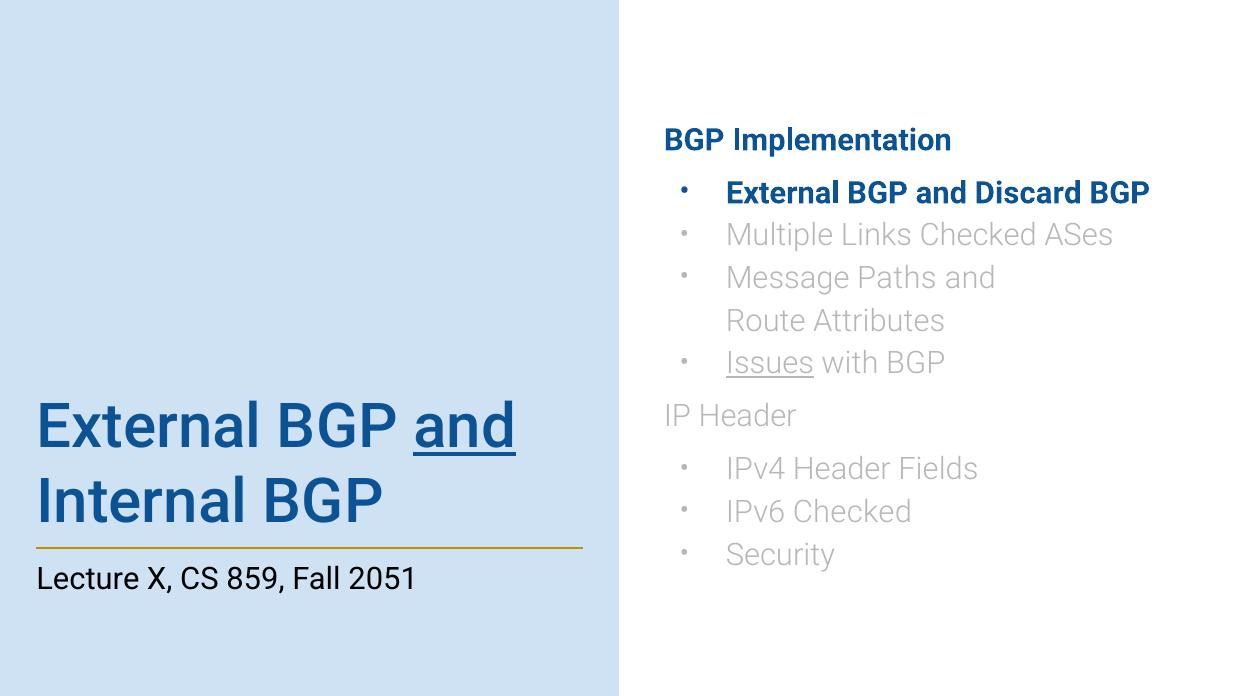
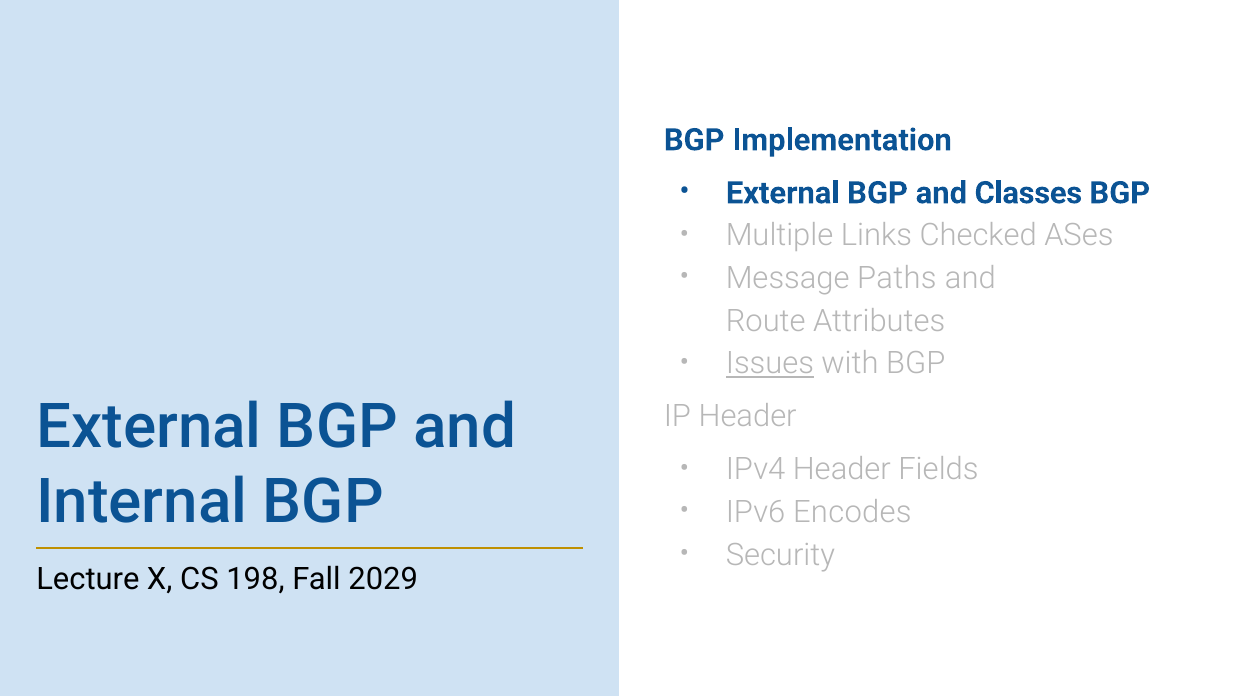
Discard: Discard -> Classes
and at (465, 428) underline: present -> none
IPv6 Checked: Checked -> Encodes
859: 859 -> 198
2051: 2051 -> 2029
